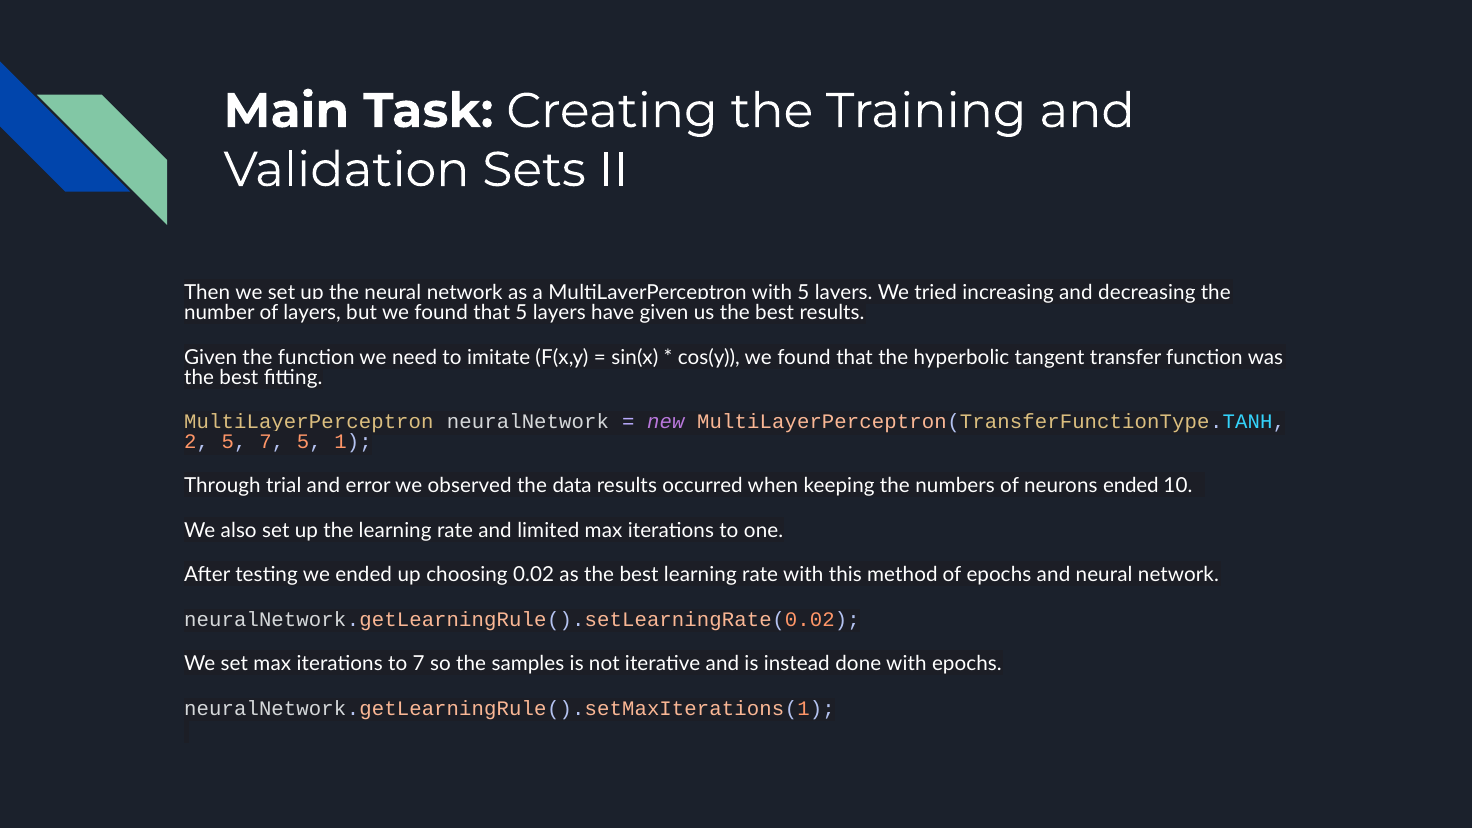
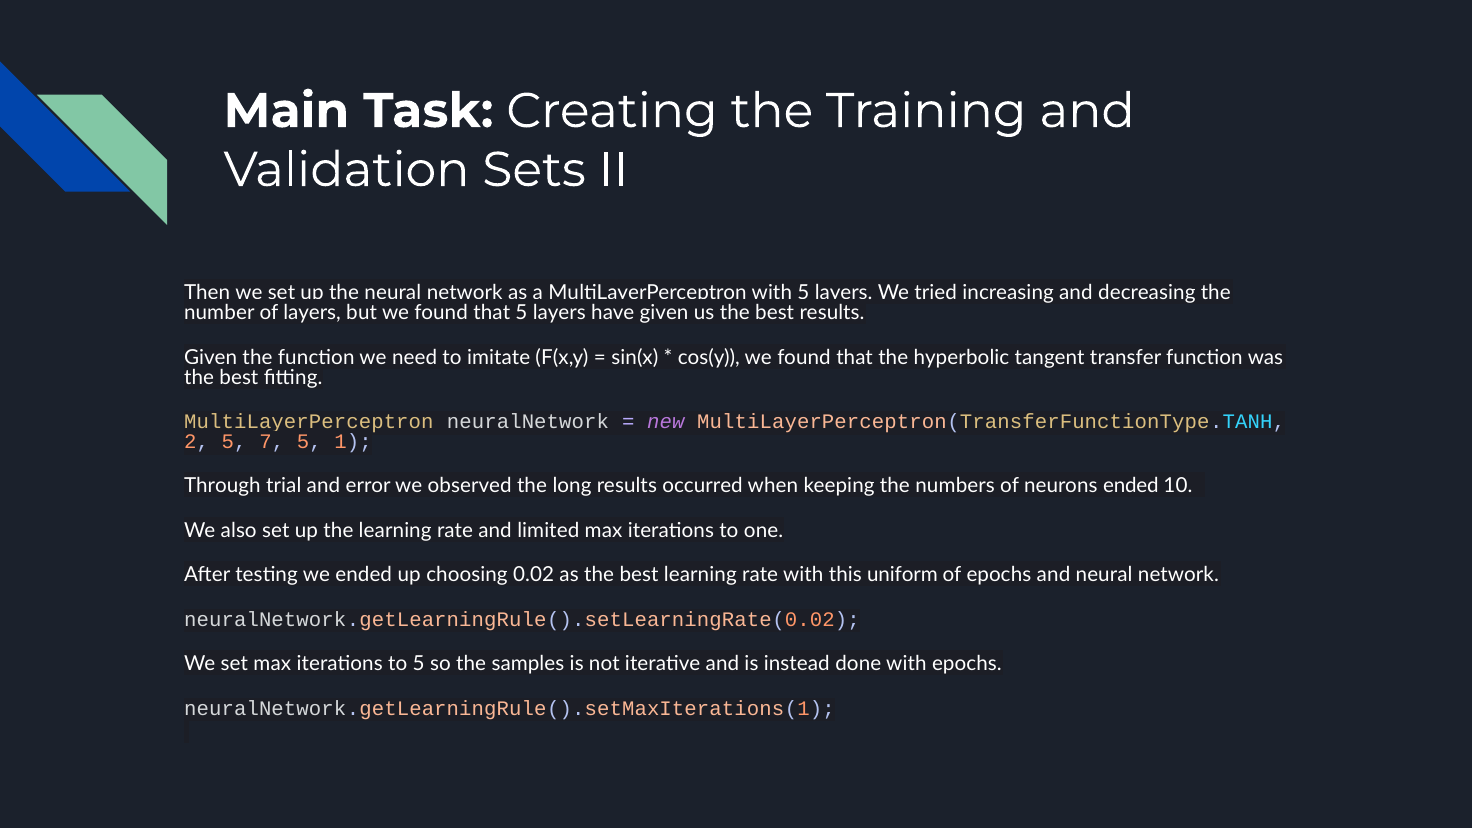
data: data -> long
method: method -> uniform
to 7: 7 -> 5
